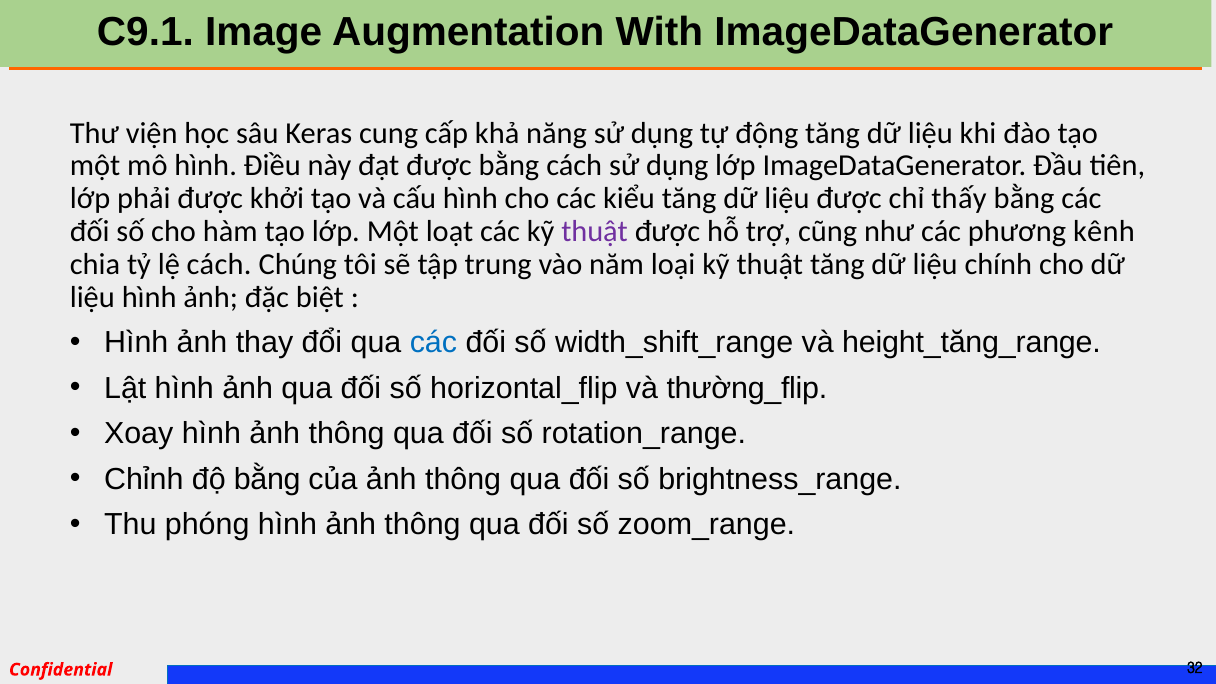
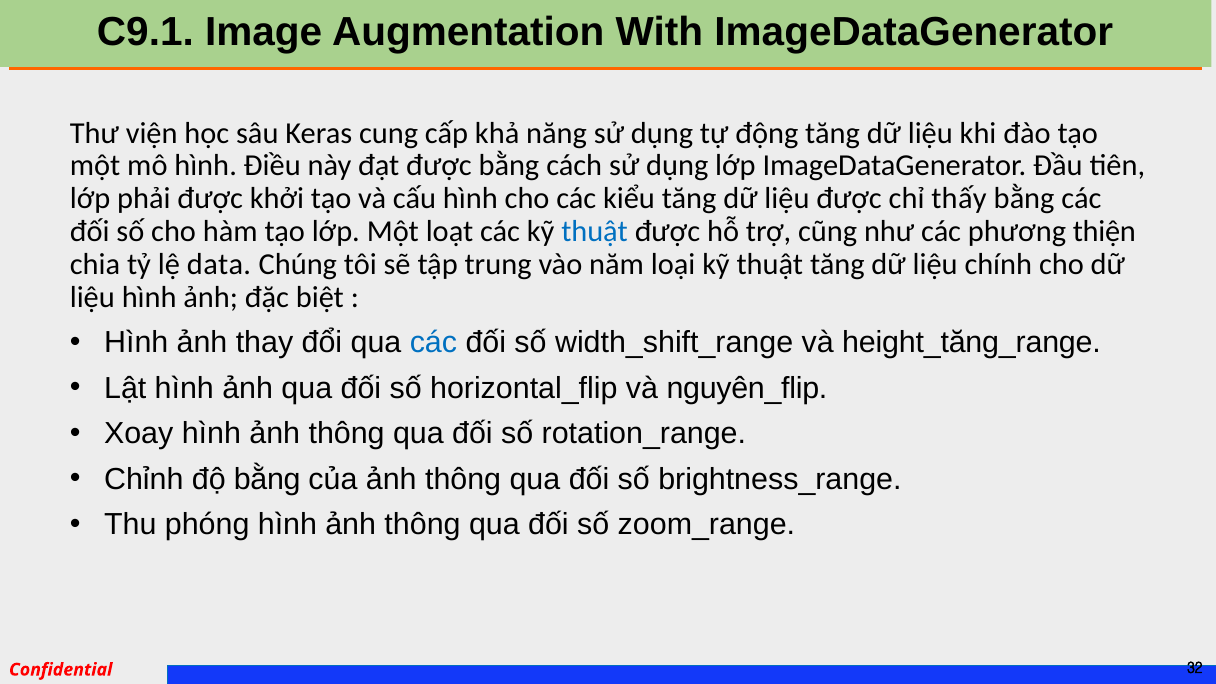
thuật at (595, 231) colour: purple -> blue
kênh: kênh -> thiện
lệ cách: cách -> data
thường_flip: thường_flip -> nguyên_flip
